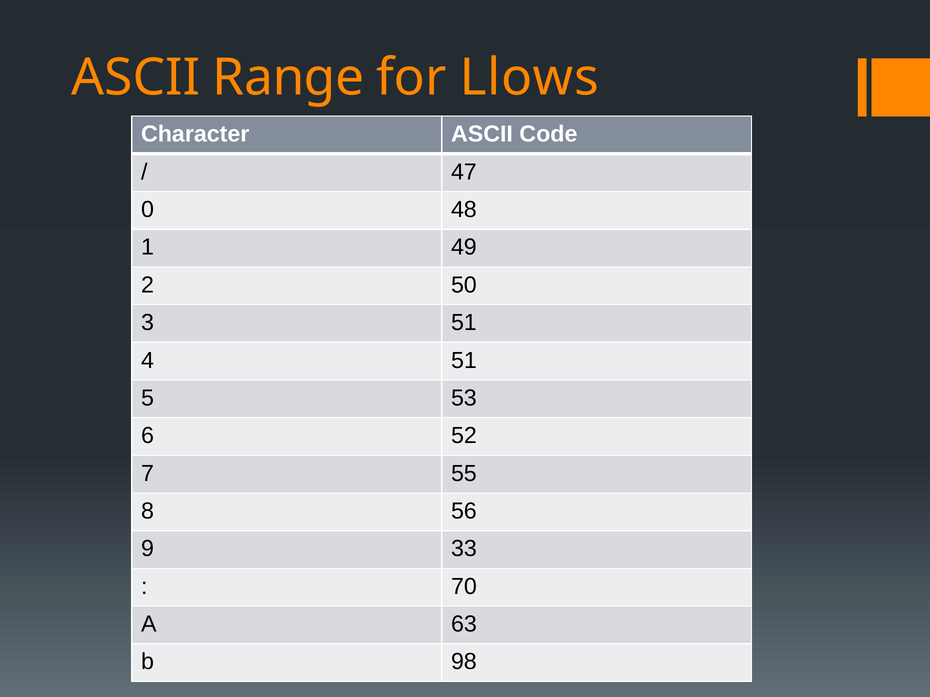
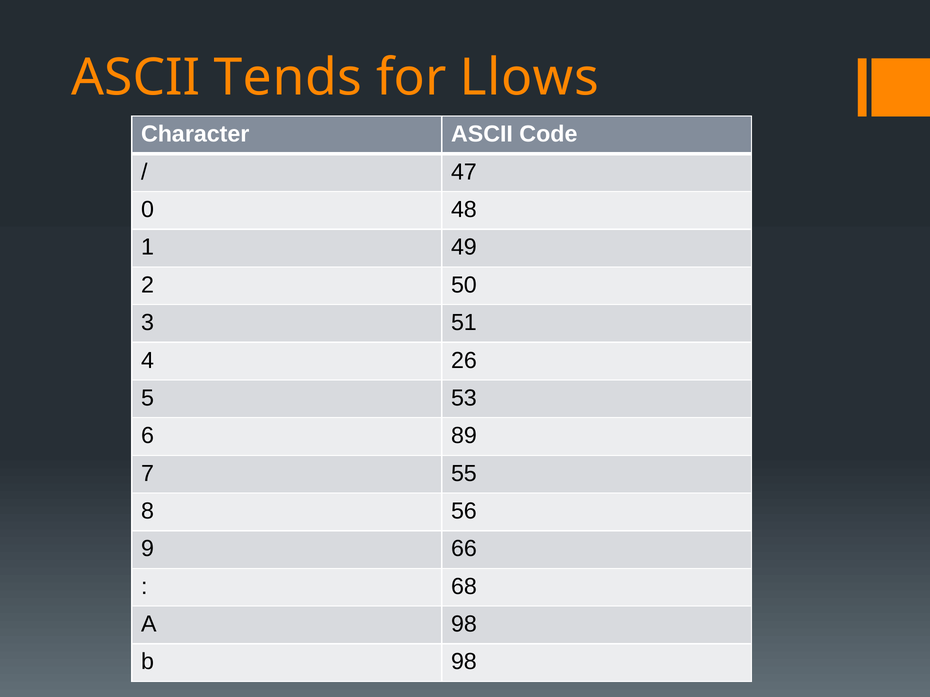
Range: Range -> Tends
4 51: 51 -> 26
52: 52 -> 89
33: 33 -> 66
70: 70 -> 68
A 63: 63 -> 98
